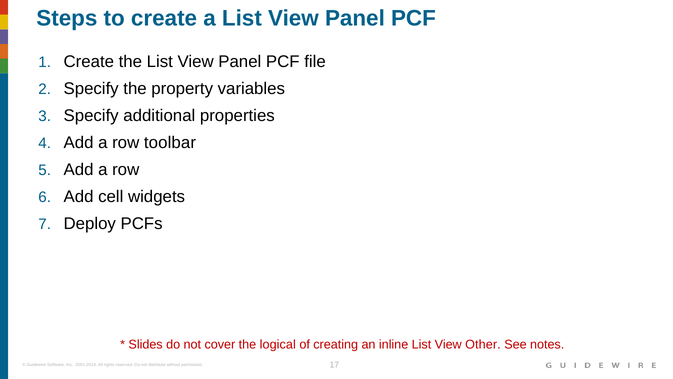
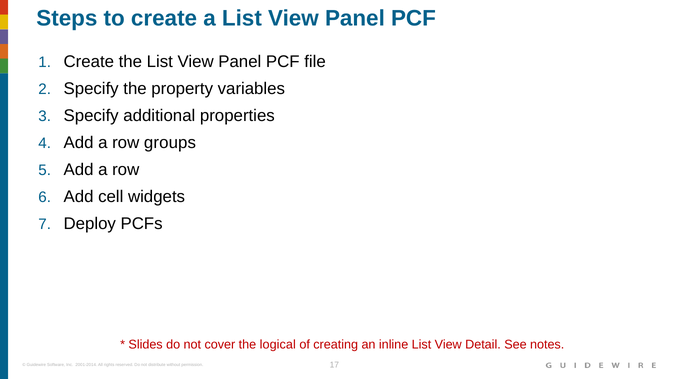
toolbar: toolbar -> groups
Other: Other -> Detail
